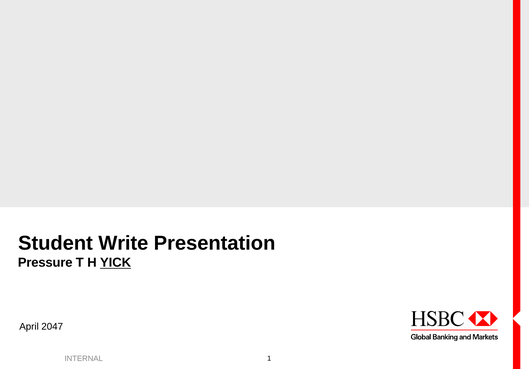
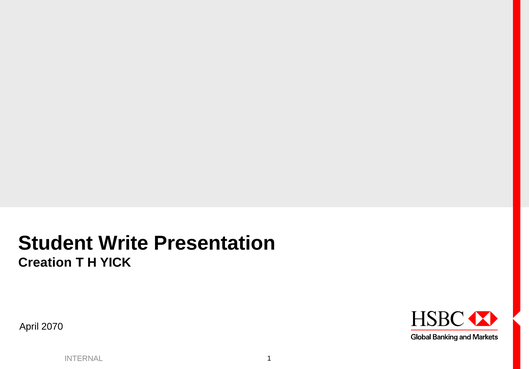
Pressure: Pressure -> Creation
YICK underline: present -> none
2047: 2047 -> 2070
